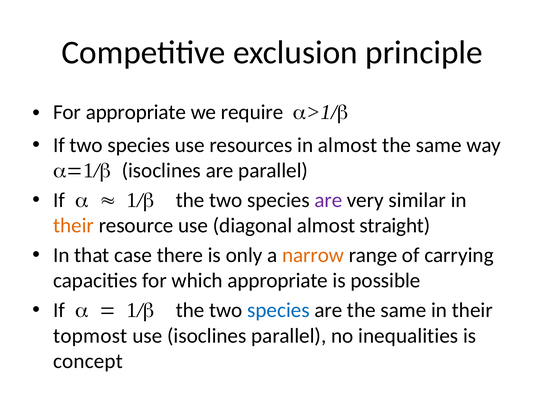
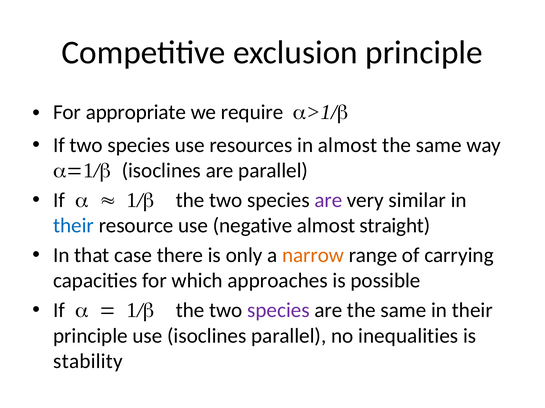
their at (74, 226) colour: orange -> blue
diagonal: diagonal -> negative
which appropriate: appropriate -> approaches
species at (278, 311) colour: blue -> purple
topmost at (90, 336): topmost -> principle
concept: concept -> stability
